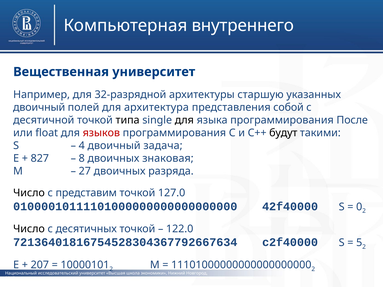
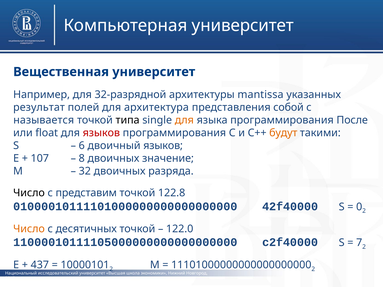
Компьютерная внутреннего: внутреннего -> университет
старшую: старшую -> mantissa
двоичный at (39, 108): двоичный -> результат
десятичной: десятичной -> называется
для at (184, 120) colour: black -> orange
будут colour: black -> orange
4: 4 -> 6
двоичный задача: задача -> языков
827: 827 -> 107
знаковая: знаковая -> значение
27: 27 -> 32
127.0: 127.0 -> 122.8
Число at (29, 229) colour: black -> orange
72136401816754528304367792667634: 72136401816754528304367792667634 -> 11000010111105000000000000000000
5: 5 -> 7
207: 207 -> 437
